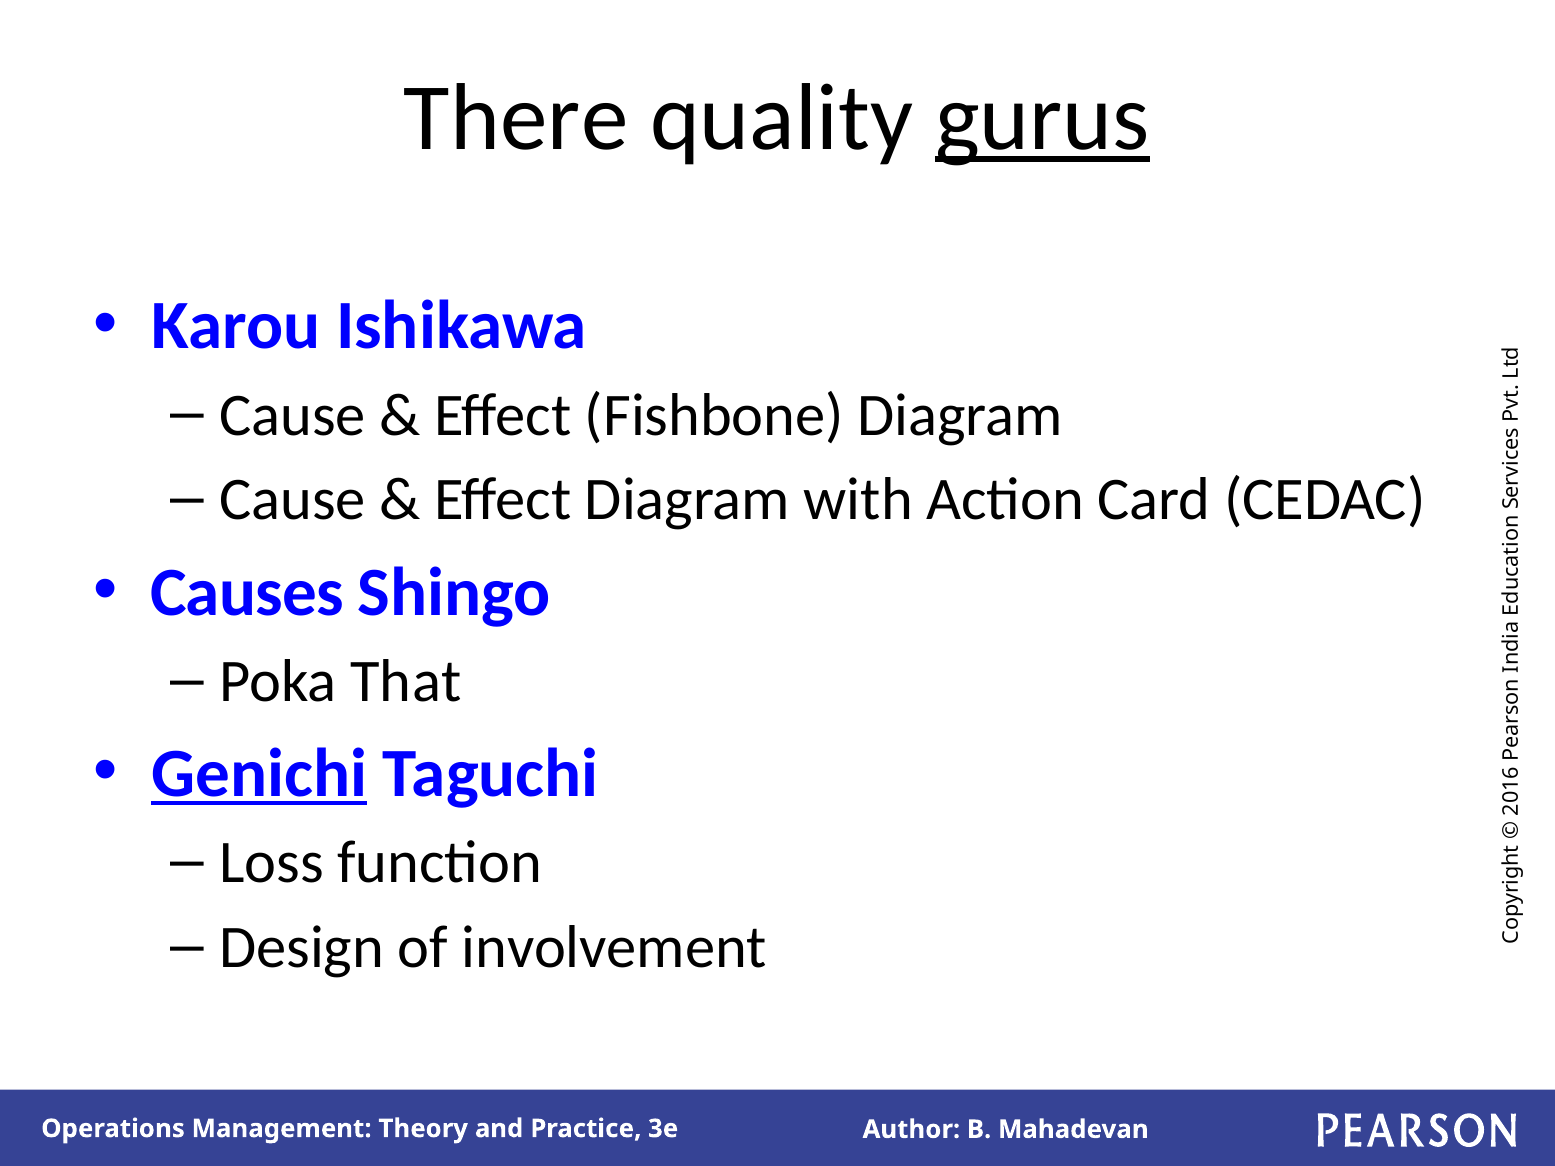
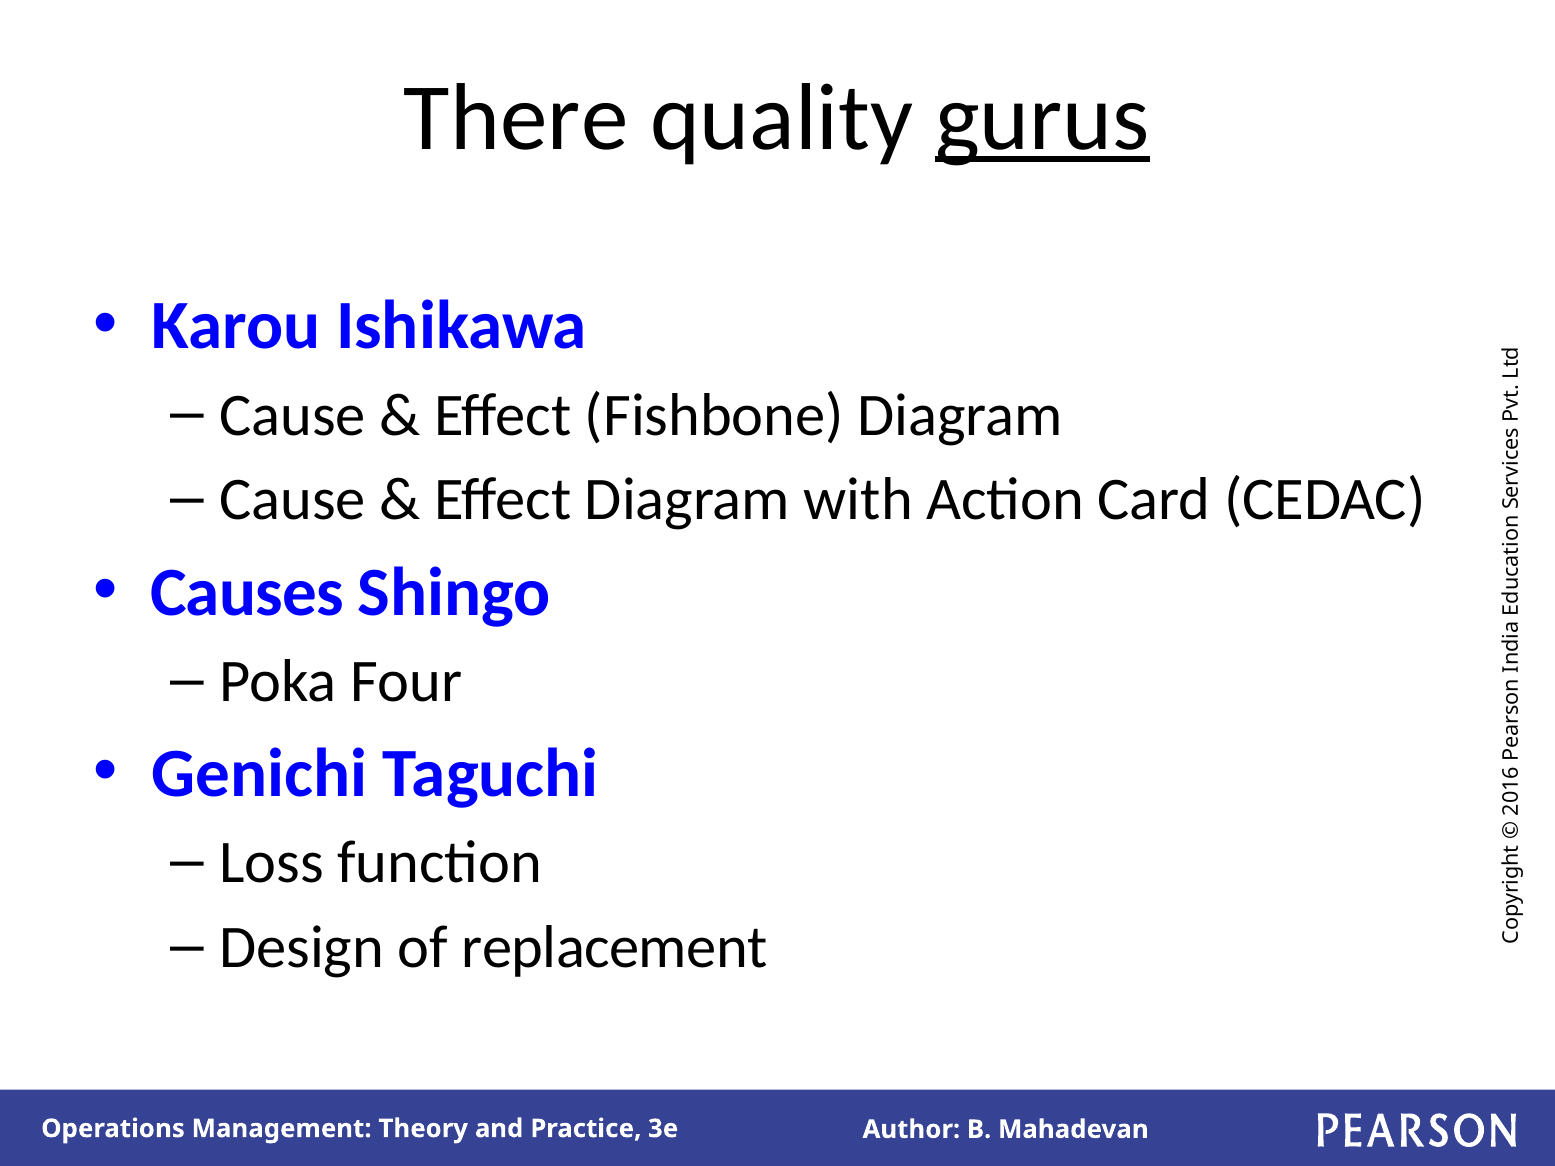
That: That -> Four
Genichi underline: present -> none
involvement: involvement -> replacement
